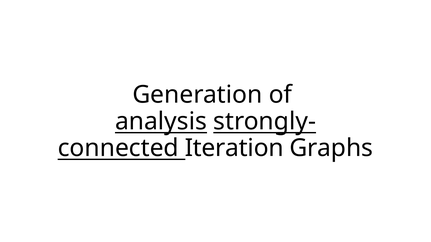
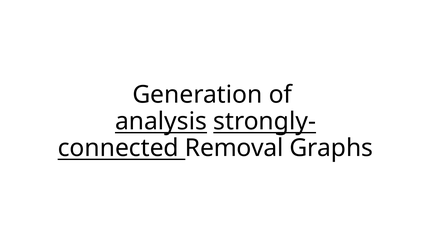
Iteration: Iteration -> Removal
